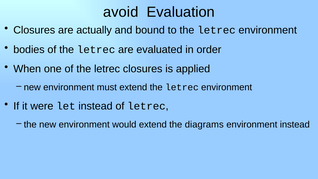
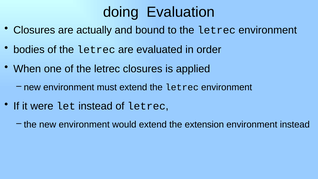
avoid: avoid -> doing
diagrams: diagrams -> extension
